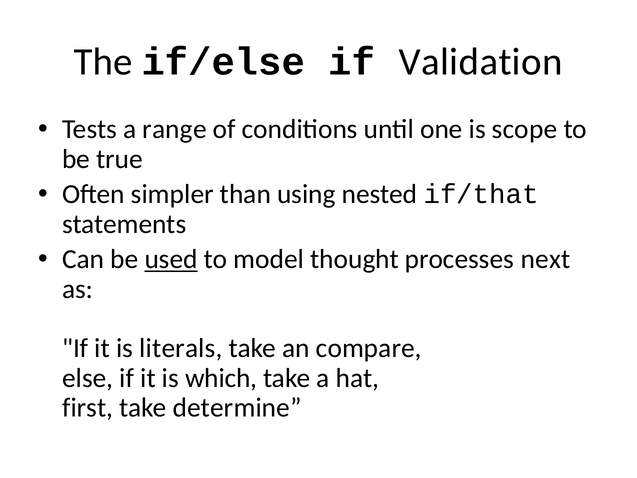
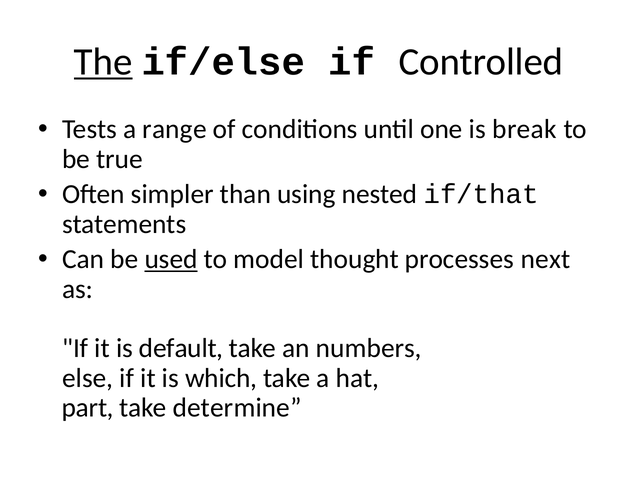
The underline: none -> present
Validation: Validation -> Controlled
scope: scope -> break
literals: literals -> default
compare: compare -> numbers
first: first -> part
